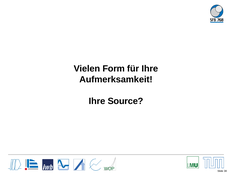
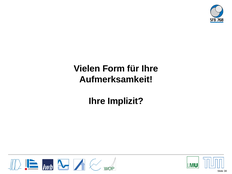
Source: Source -> Implizit
